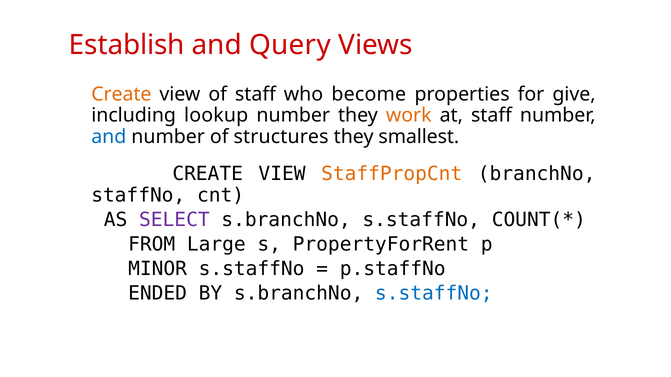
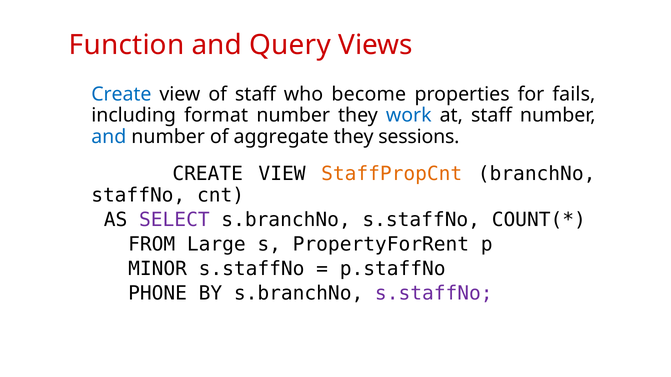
Establish: Establish -> Function
Create at (121, 95) colour: orange -> blue
give: give -> fails
lookup: lookup -> format
work colour: orange -> blue
structures: structures -> aggregate
smallest: smallest -> sessions
ENDED: ENDED -> PHONE
s.staffNo at (434, 294) colour: blue -> purple
